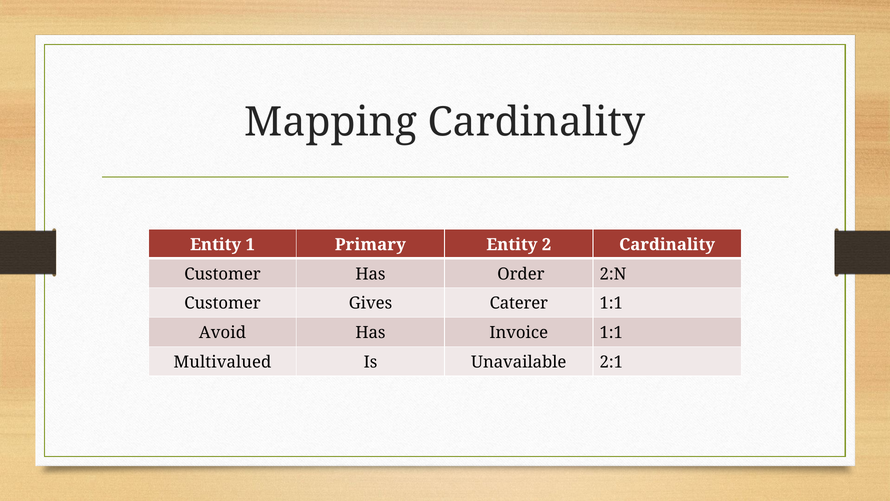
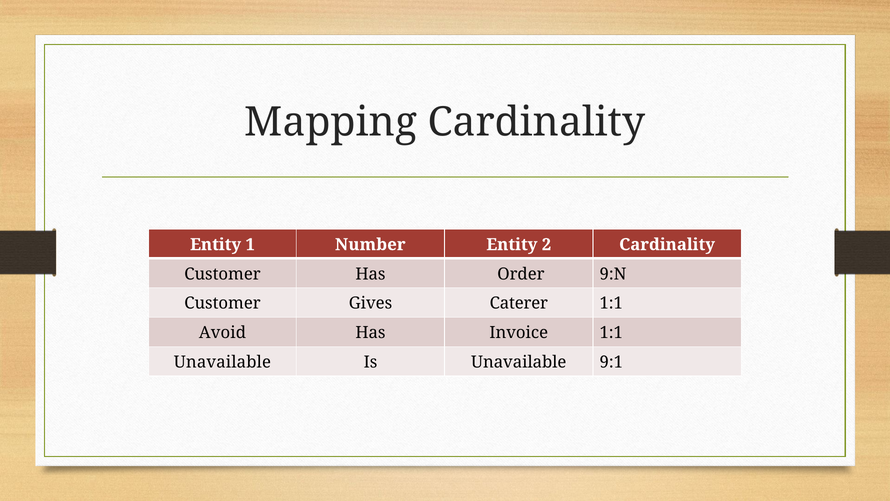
Primary: Primary -> Number
2:N: 2:N -> 9:N
Multivalued at (222, 362): Multivalued -> Unavailable
2:1: 2:1 -> 9:1
